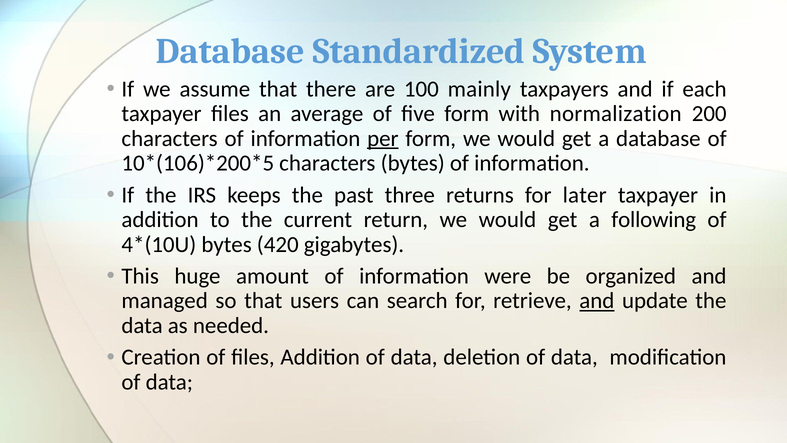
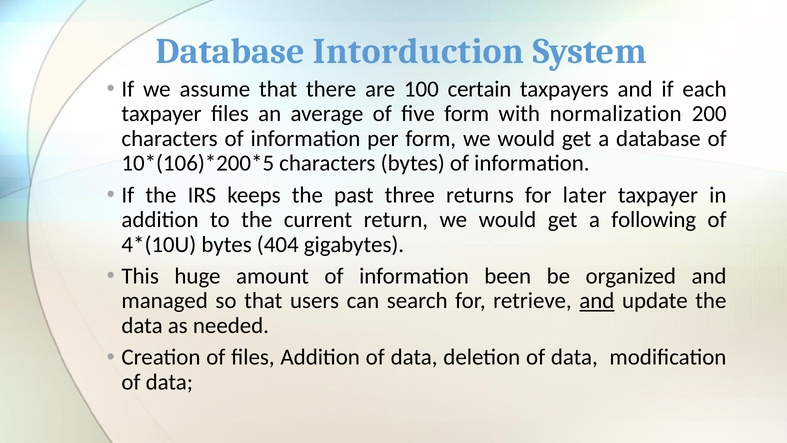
Standardized: Standardized -> Intorduction
mainly: mainly -> certain
per underline: present -> none
420: 420 -> 404
were: were -> been
